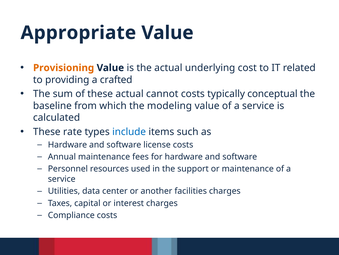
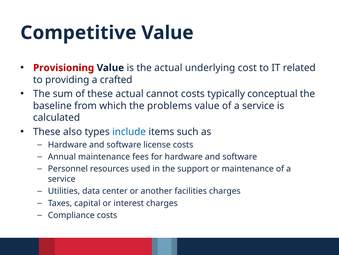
Appropriate: Appropriate -> Competitive
Provisioning colour: orange -> red
modeling: modeling -> problems
rate: rate -> also
